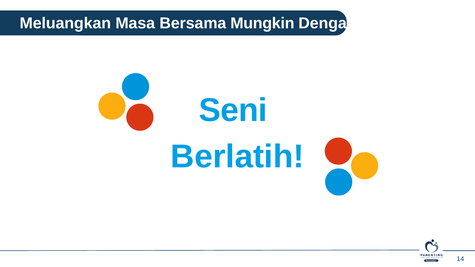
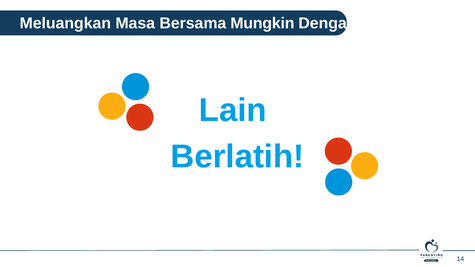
Seni: Seni -> Lain
